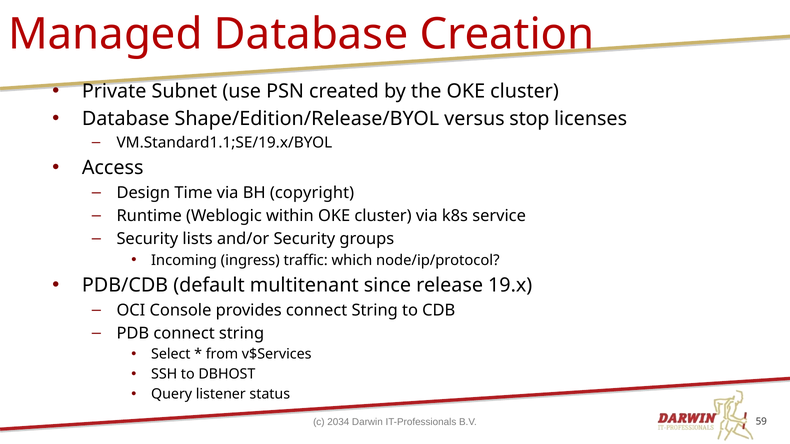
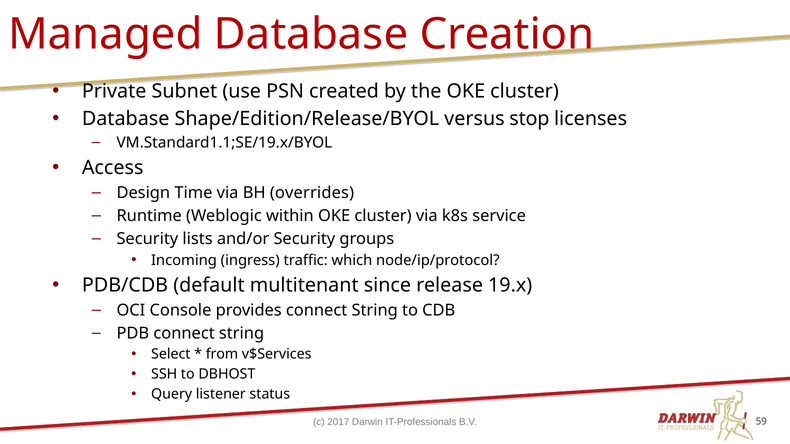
copyright: copyright -> overrides
2034: 2034 -> 2017
